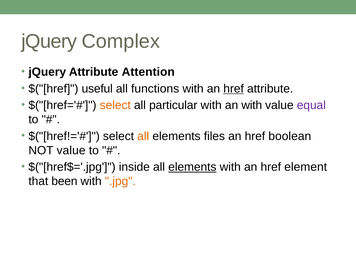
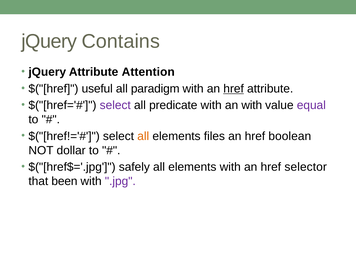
Complex: Complex -> Contains
functions: functions -> paradigm
select at (115, 105) colour: orange -> purple
particular: particular -> predicate
NOT value: value -> dollar
inside: inside -> safely
elements at (192, 167) underline: present -> none
element: element -> selector
.jpg colour: orange -> purple
